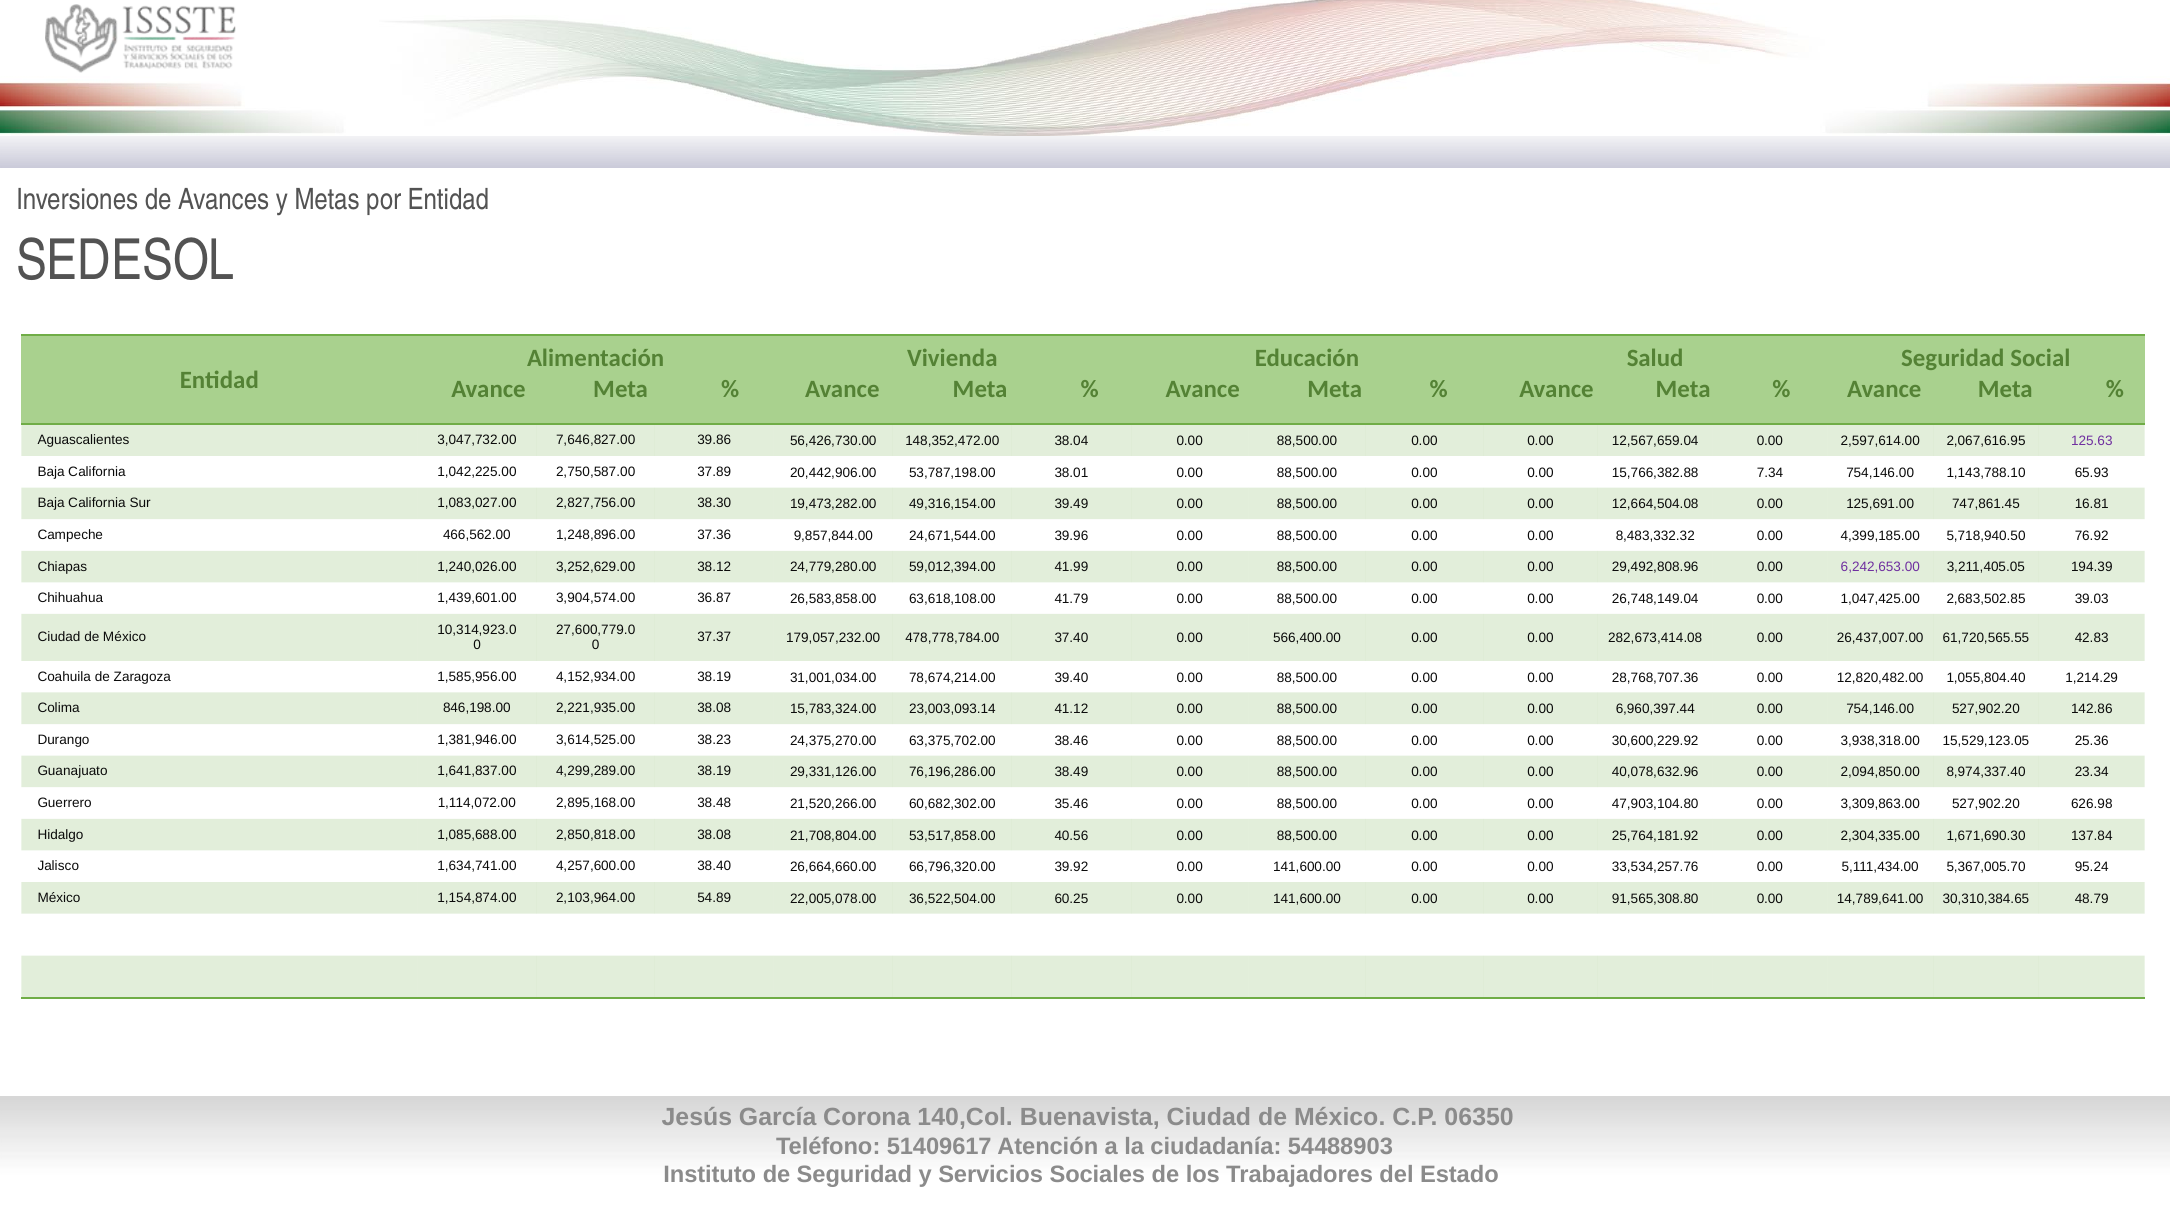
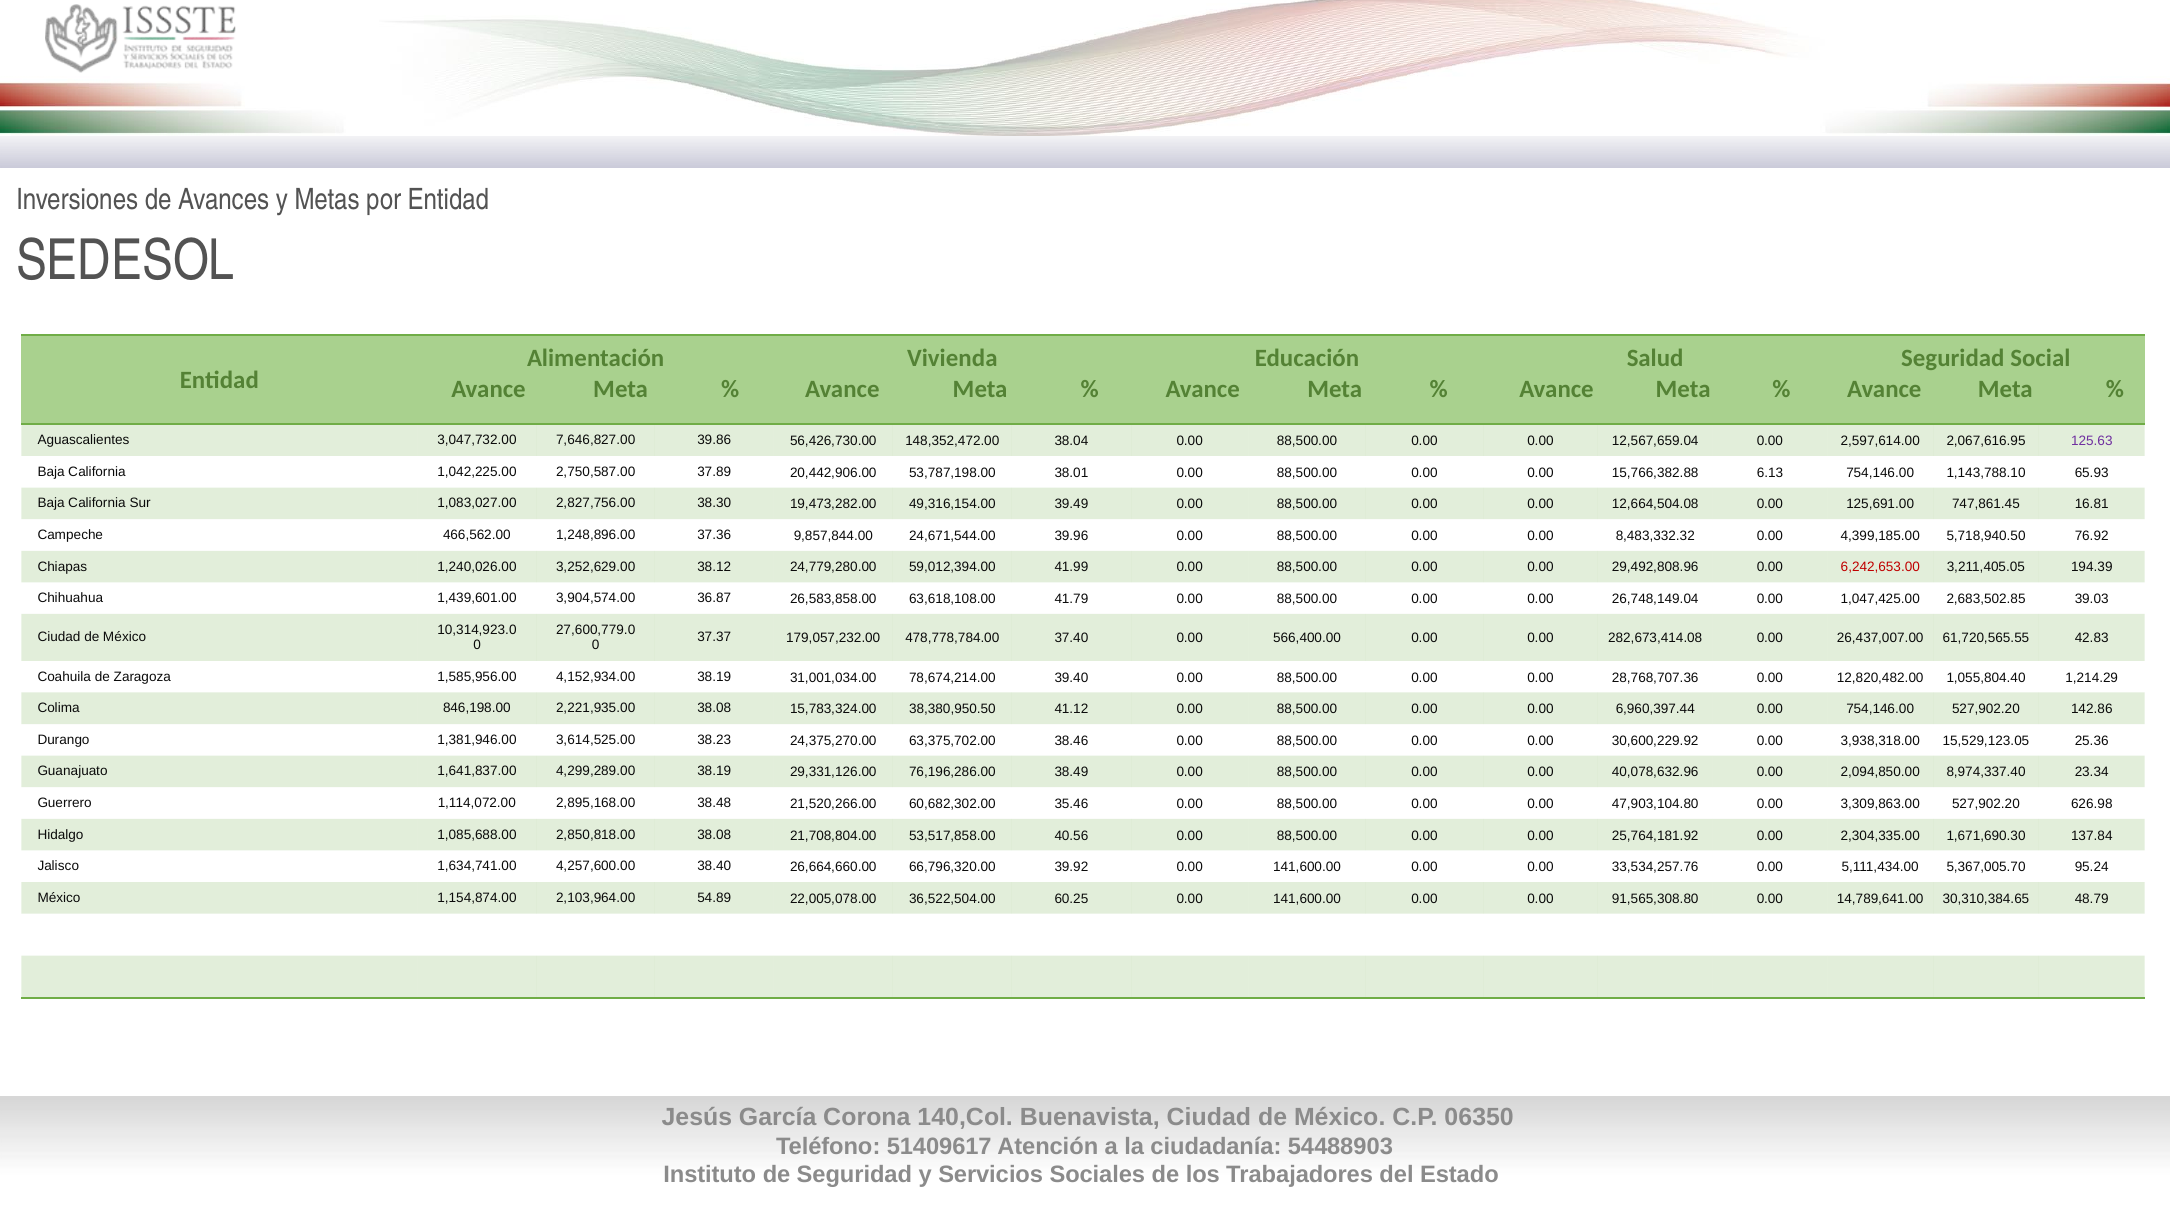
7.34: 7.34 -> 6.13
6,242,653.00 colour: purple -> red
23,003,093.14: 23,003,093.14 -> 38,380,950.50
